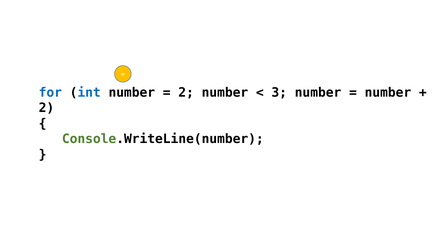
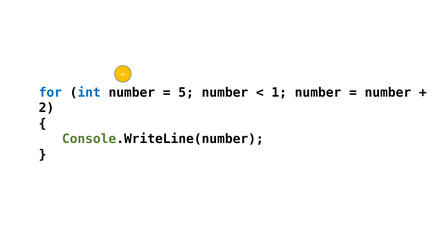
2 at (186, 93): 2 -> 5
3: 3 -> 1
